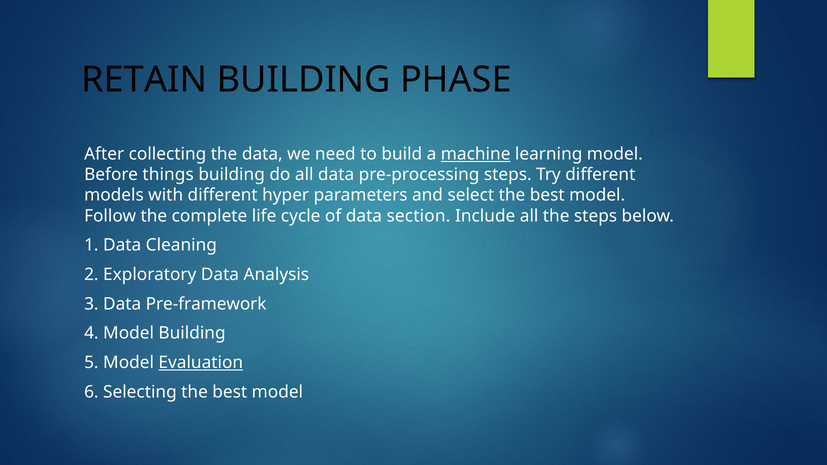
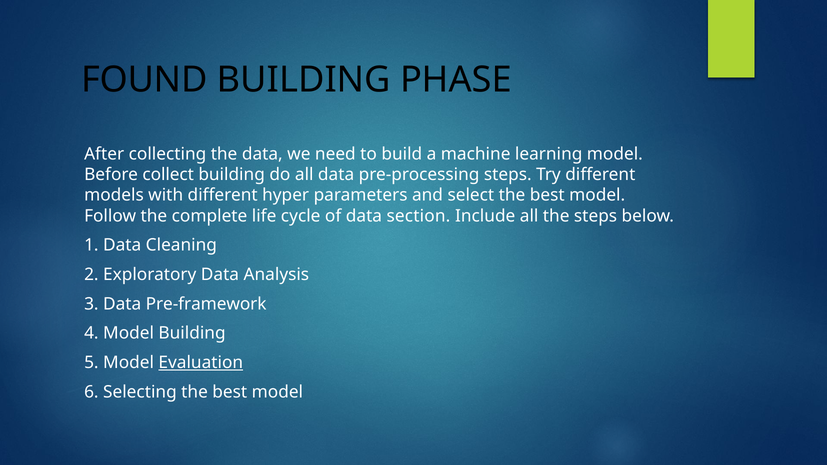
RETAIN: RETAIN -> FOUND
machine underline: present -> none
things: things -> collect
